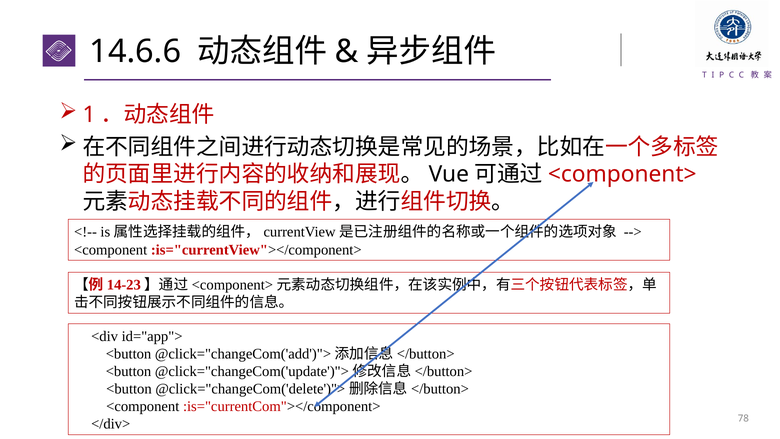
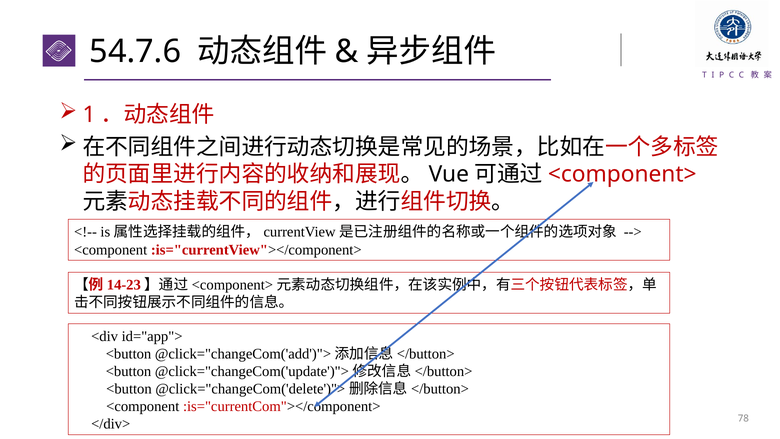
14.6.6: 14.6.6 -> 54.7.6
